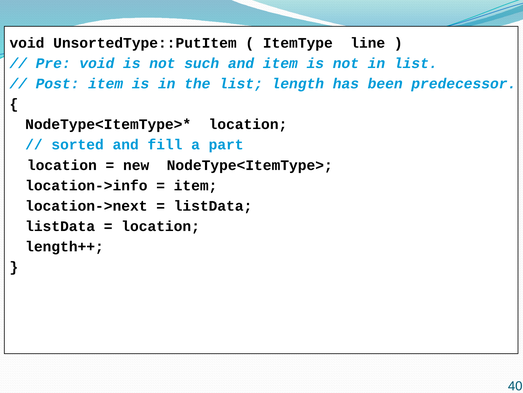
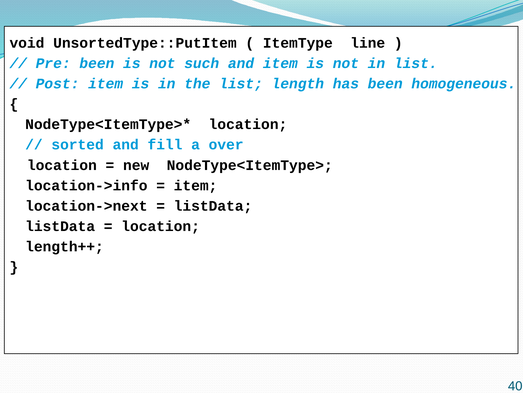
Pre void: void -> been
predecessor: predecessor -> homogeneous
part: part -> over
